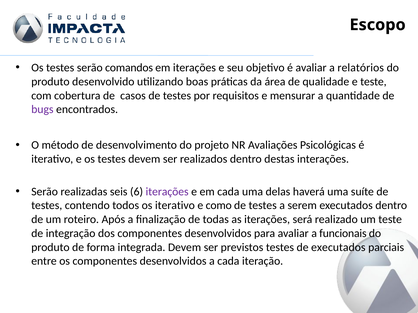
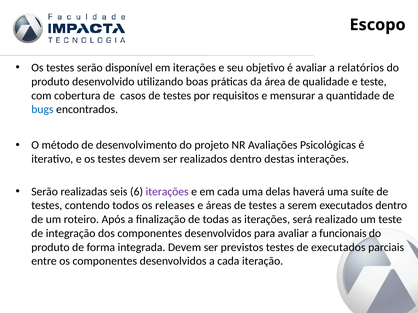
comandos: comandos -> disponível
bugs colour: purple -> blue
os iterativo: iterativo -> releases
como: como -> áreas
